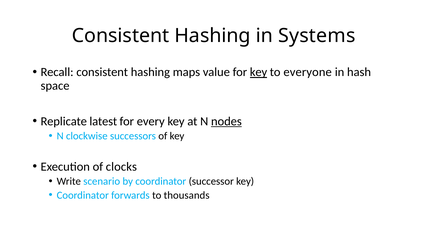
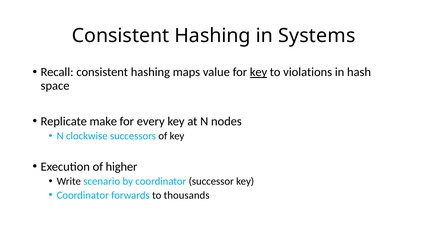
everyone: everyone -> violations
latest: latest -> make
nodes underline: present -> none
clocks: clocks -> higher
